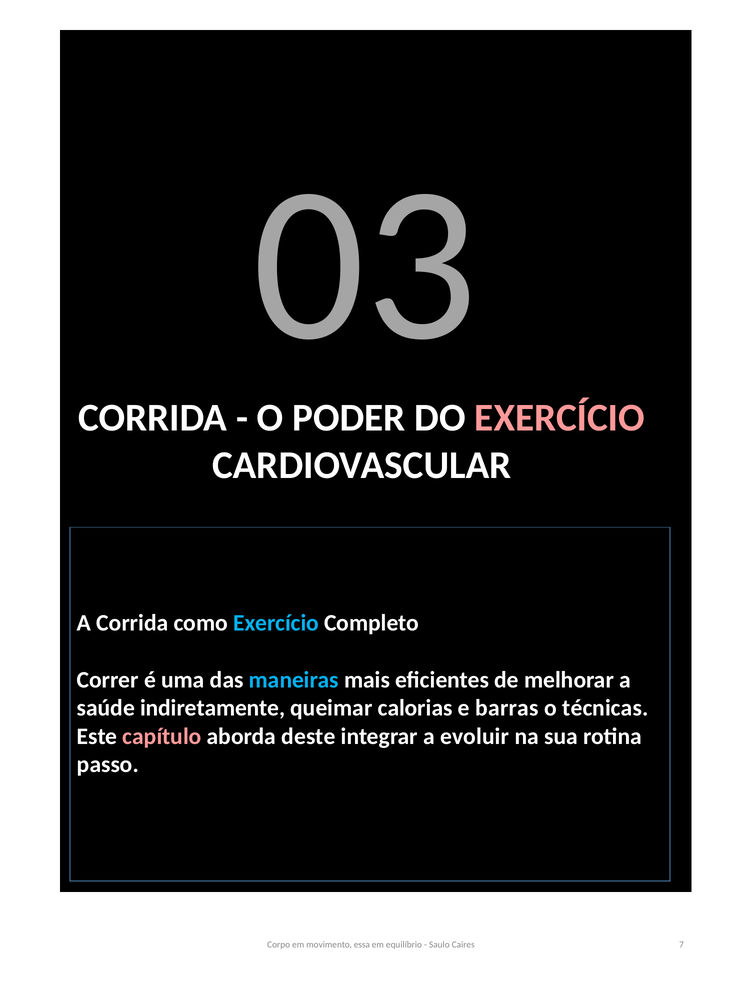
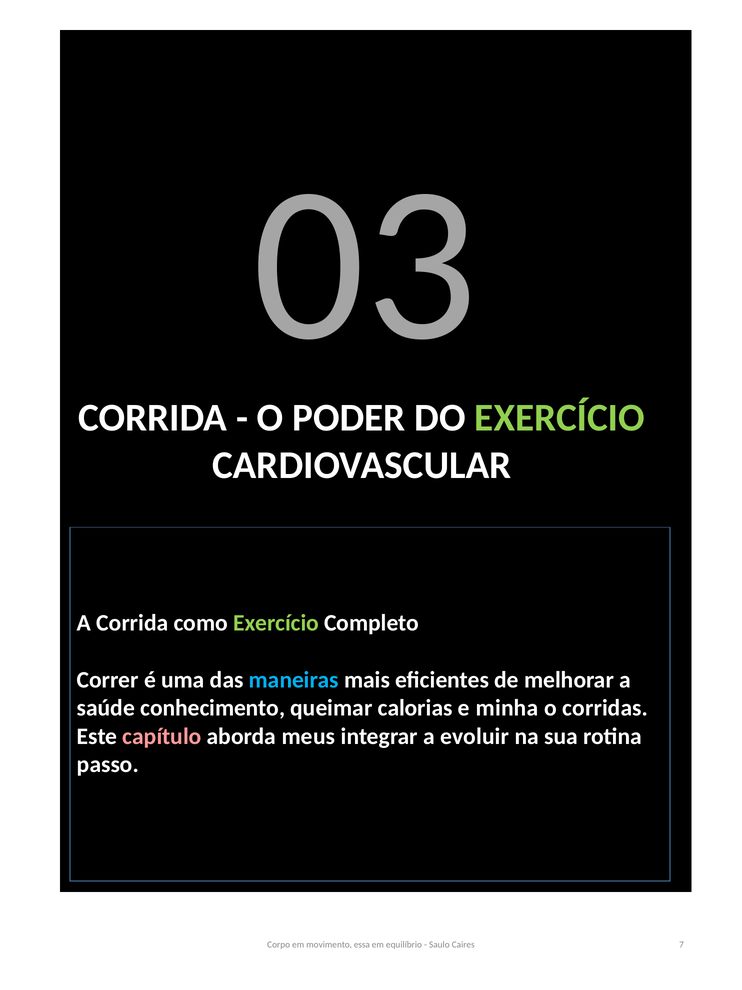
EXERCÍCIO at (560, 418) colour: pink -> light green
Exercício at (276, 623) colour: light blue -> light green
indiretamente: indiretamente -> conhecimento
barras: barras -> minha
técnicas: técnicas -> corridas
deste: deste -> meus
